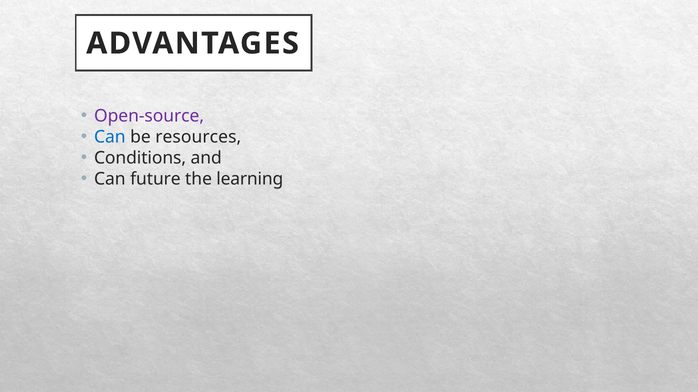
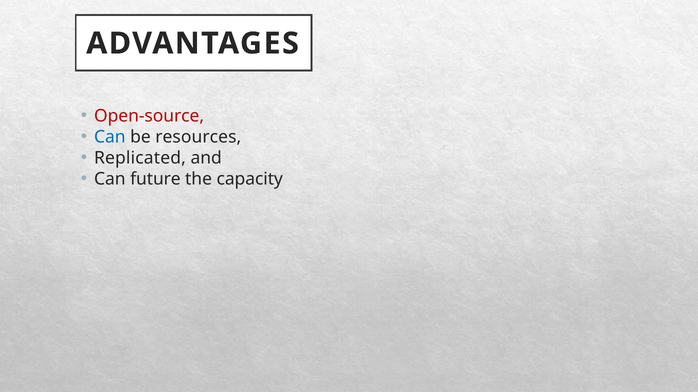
Open-source colour: purple -> red
Conditions: Conditions -> Replicated
learning: learning -> capacity
